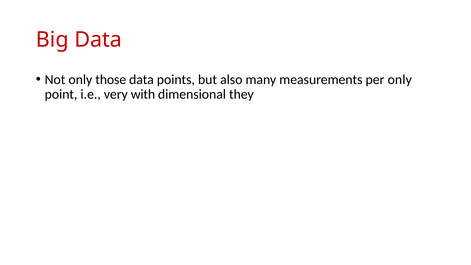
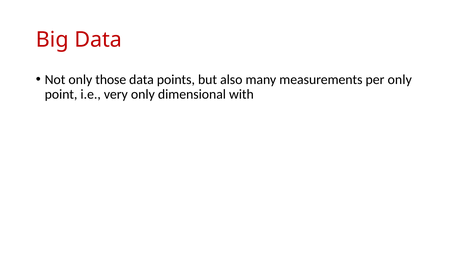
very with: with -> only
they: they -> with
